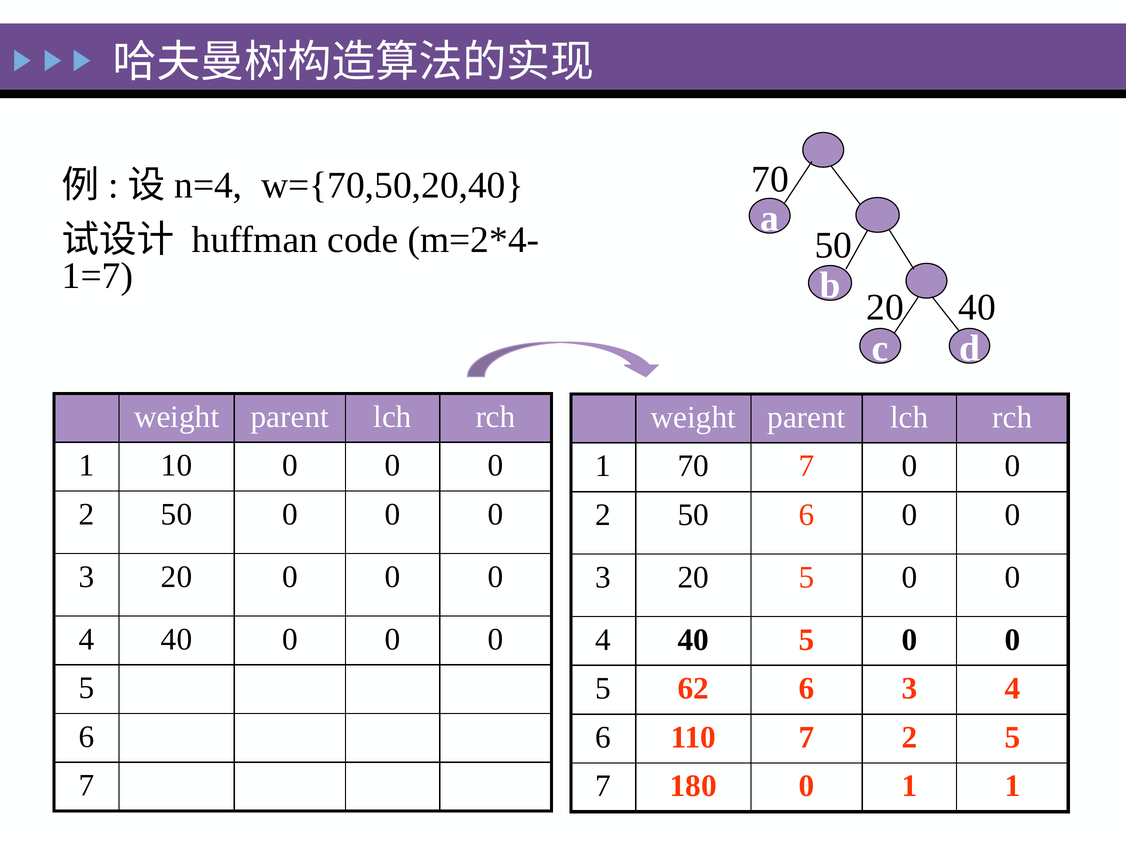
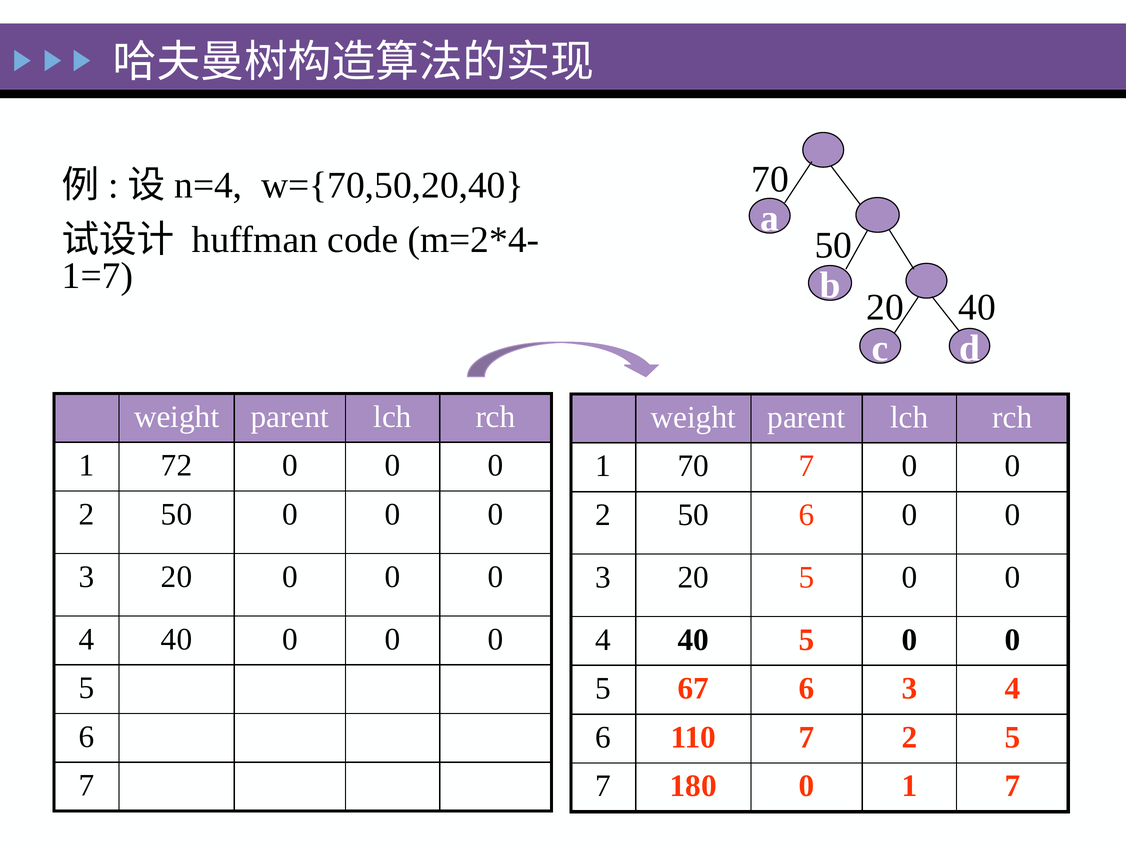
10: 10 -> 72
62: 62 -> 67
1 1: 1 -> 7
